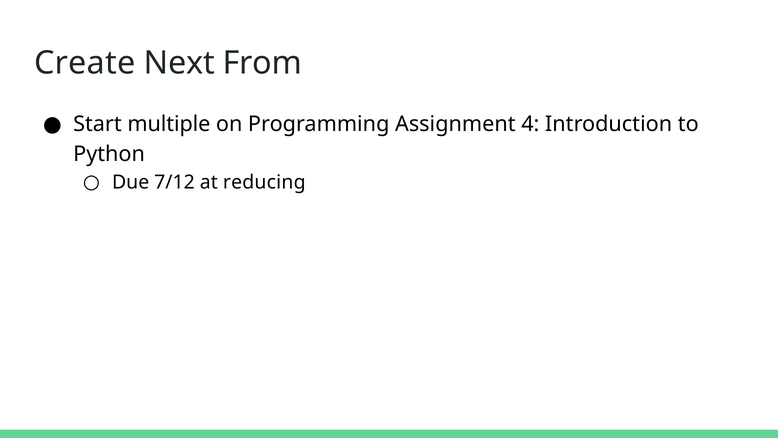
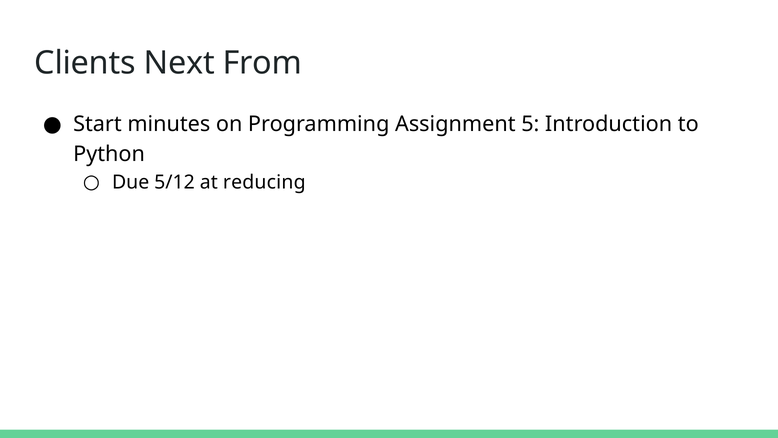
Create: Create -> Clients
multiple: multiple -> minutes
4: 4 -> 5
7/12: 7/12 -> 5/12
